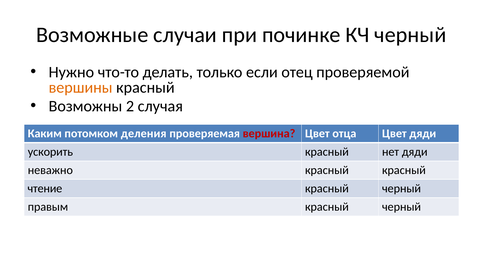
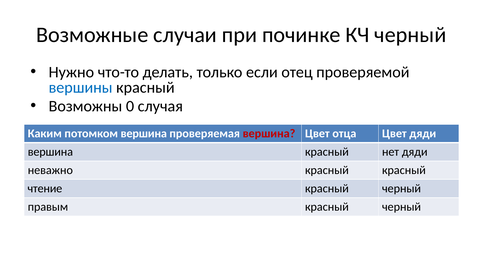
вершины colour: orange -> blue
2: 2 -> 0
потомком деления: деления -> вершина
ускорить at (50, 152): ускорить -> вершина
